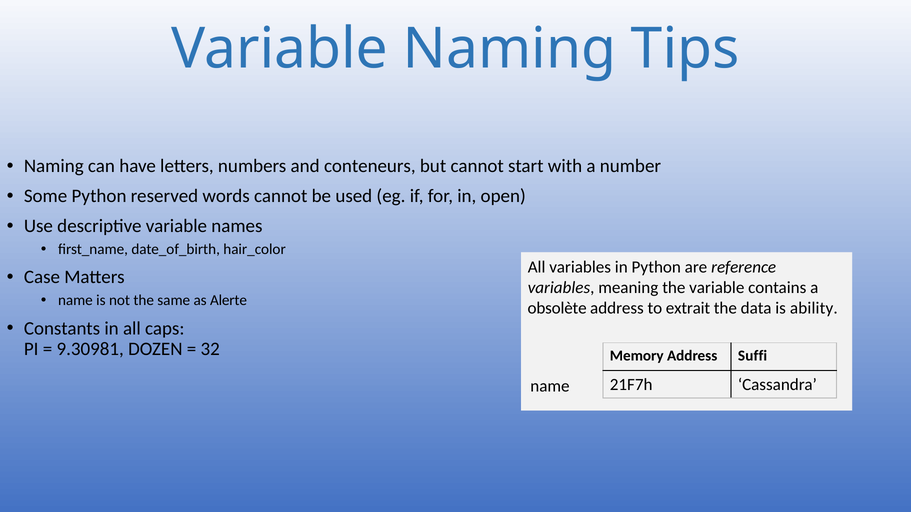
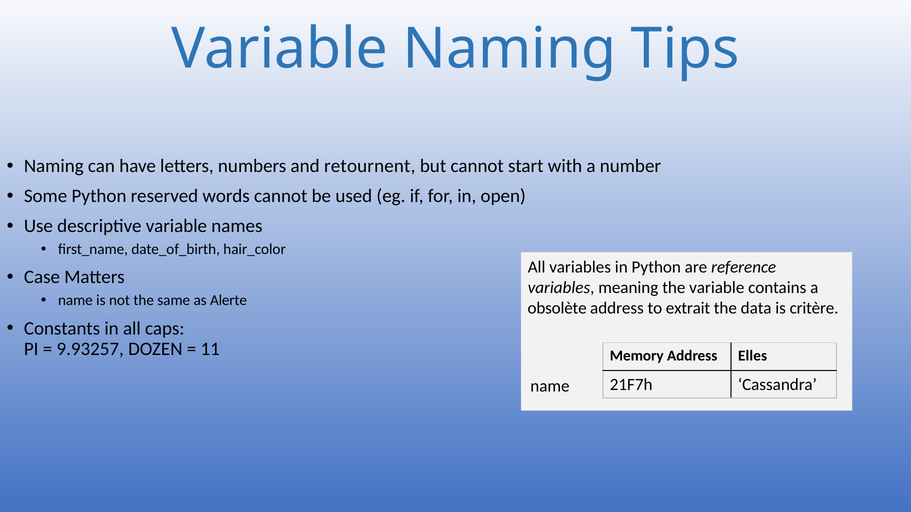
conteneurs: conteneurs -> retournent
ability: ability -> critère
9.30981: 9.30981 -> 9.93257
32: 32 -> 11
Suffi: Suffi -> Elles
